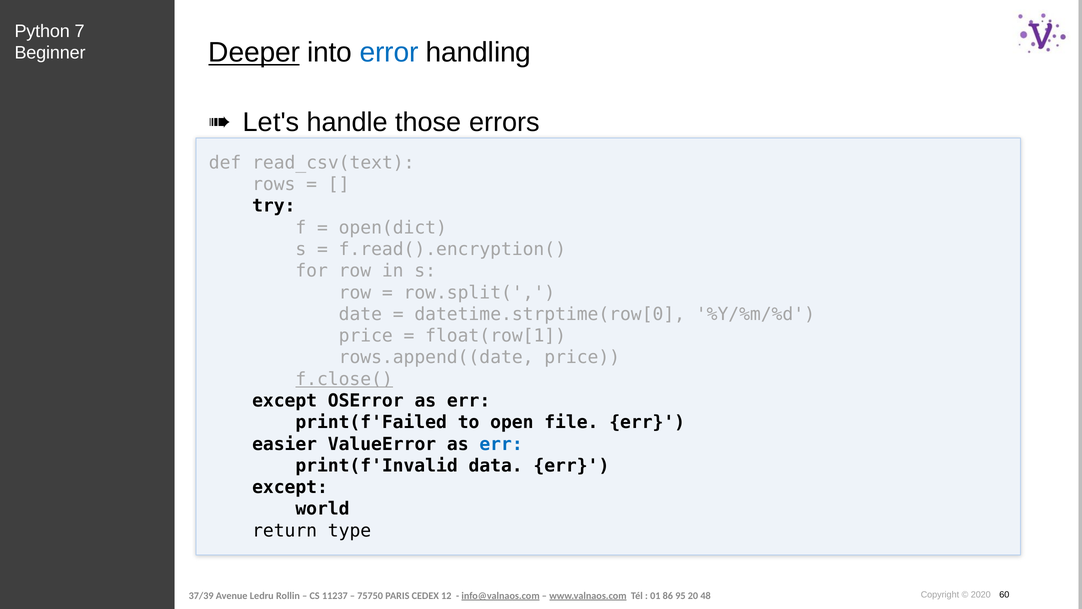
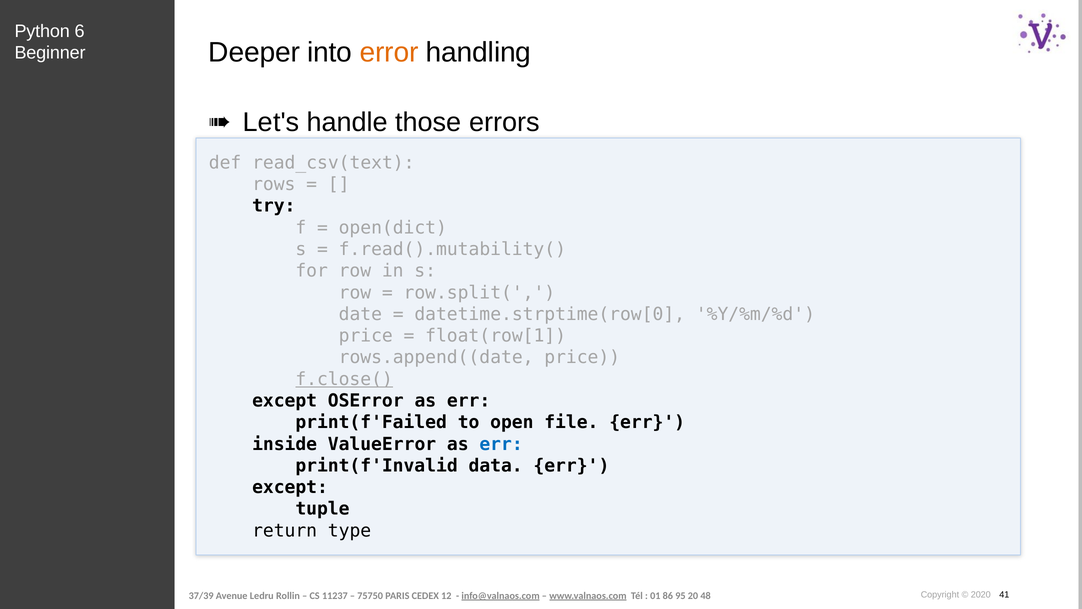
7: 7 -> 6
Deeper underline: present -> none
error colour: blue -> orange
f.read().encryption(: f.read().encryption( -> f.read().mutability(
easier: easier -> inside
world: world -> tuple
60: 60 -> 41
